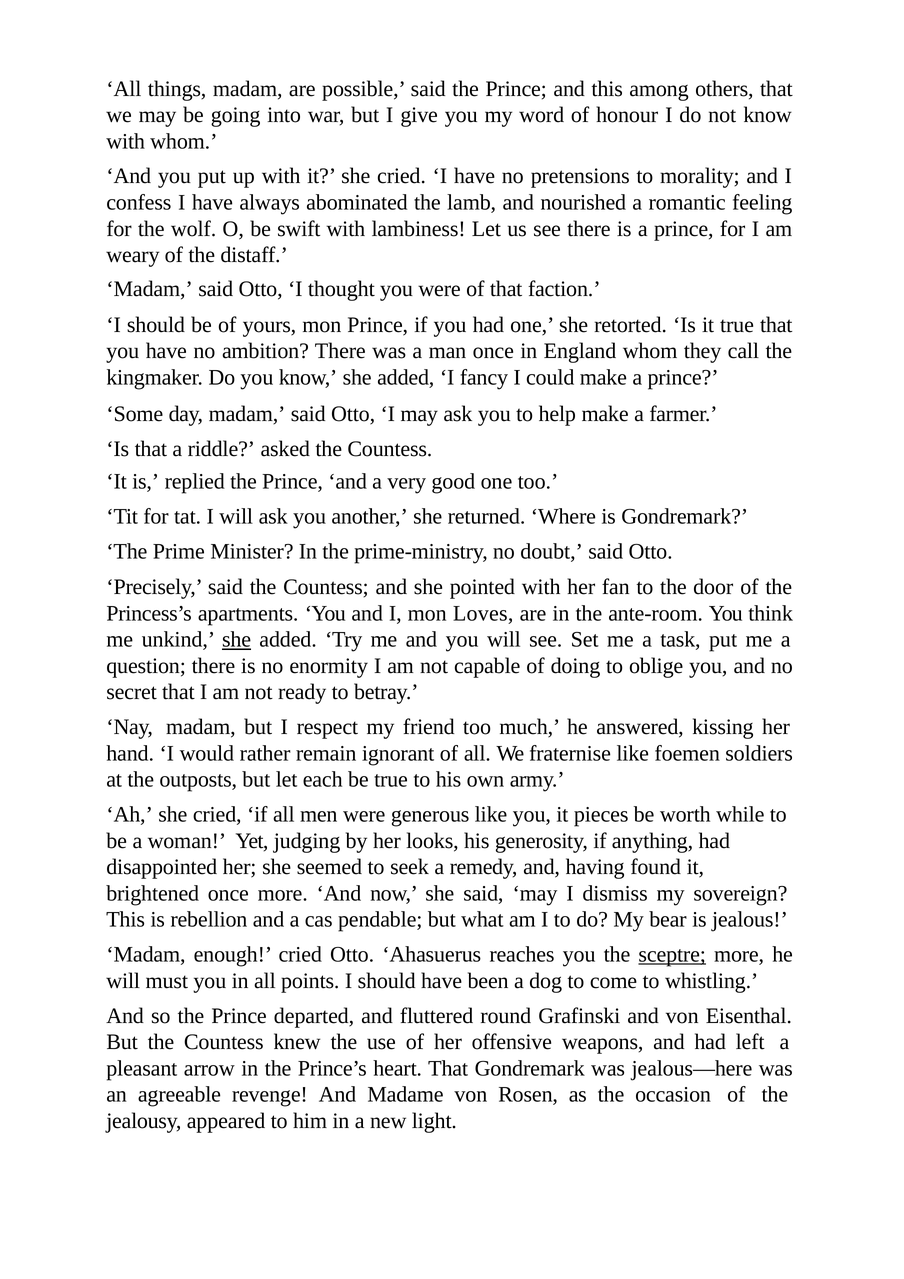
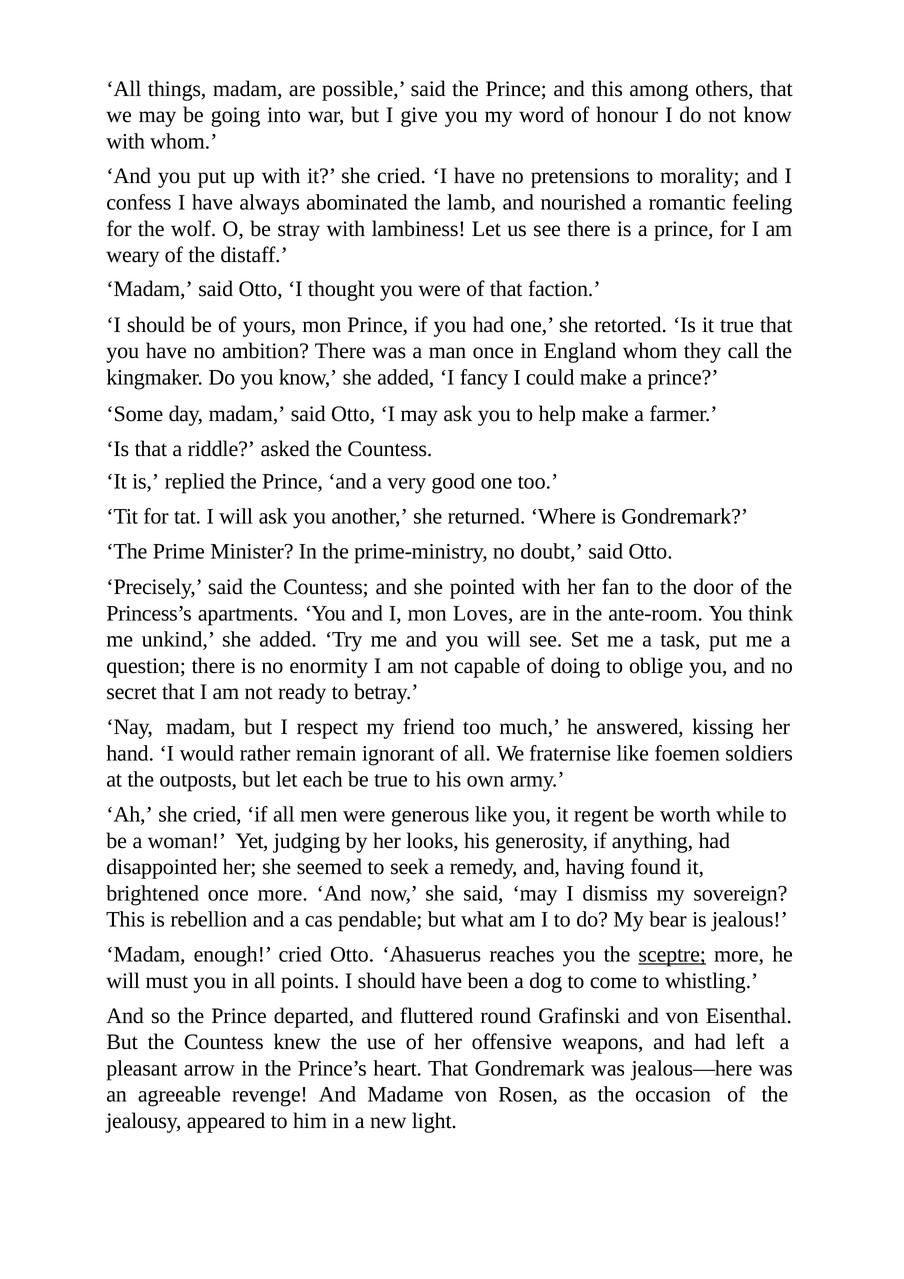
swift: swift -> stray
she at (237, 640) underline: present -> none
pieces: pieces -> regent
